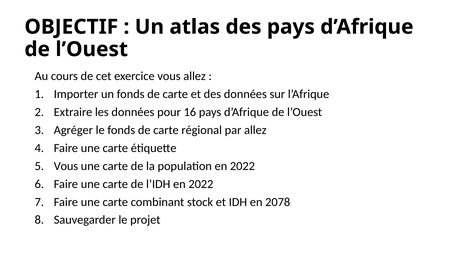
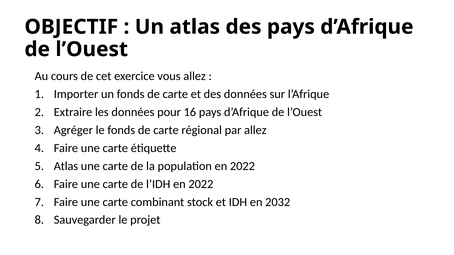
Vous at (66, 166): Vous -> Atlas
2078: 2078 -> 2032
